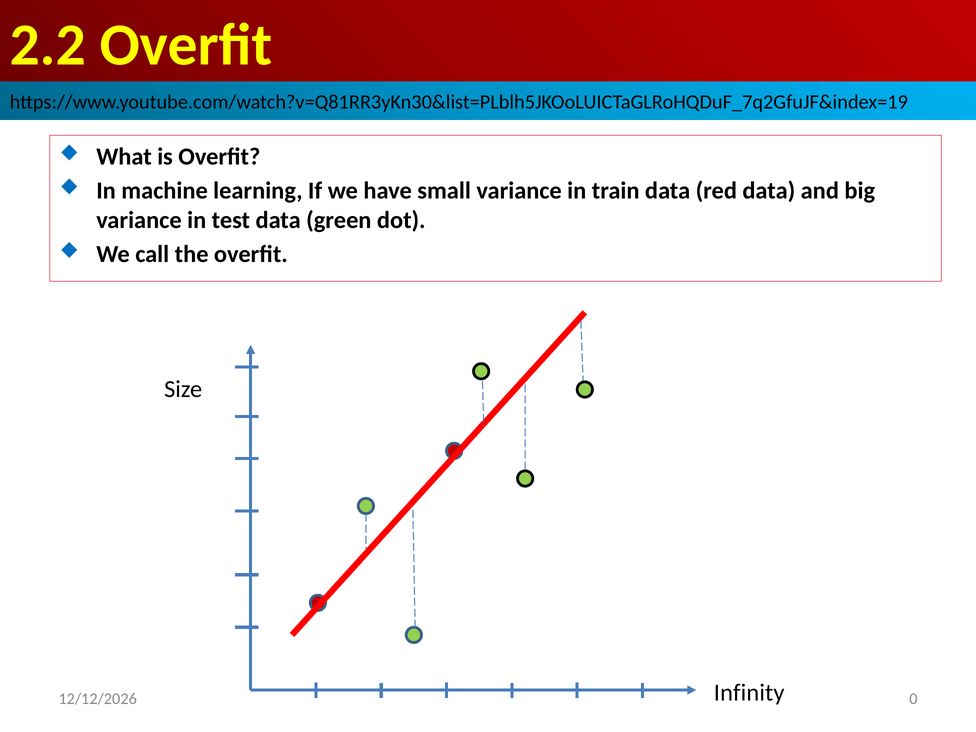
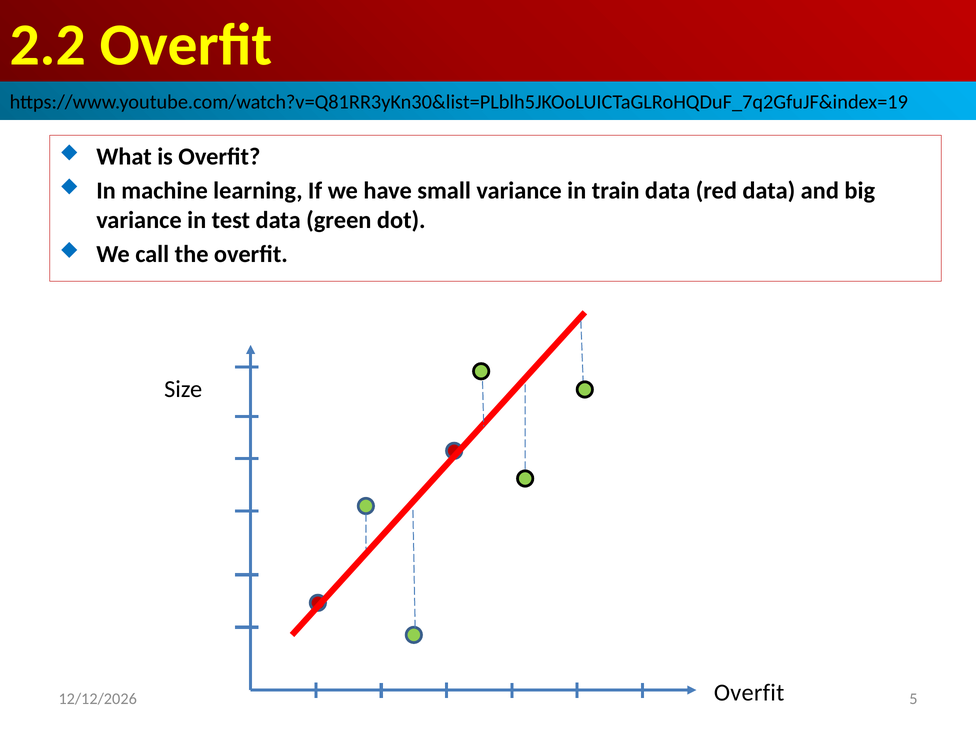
Infinity at (749, 693): Infinity -> Overfit
0: 0 -> 5
